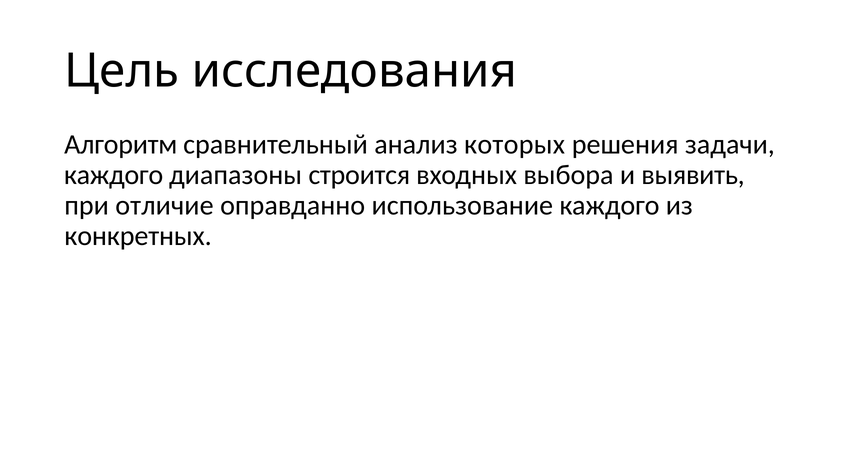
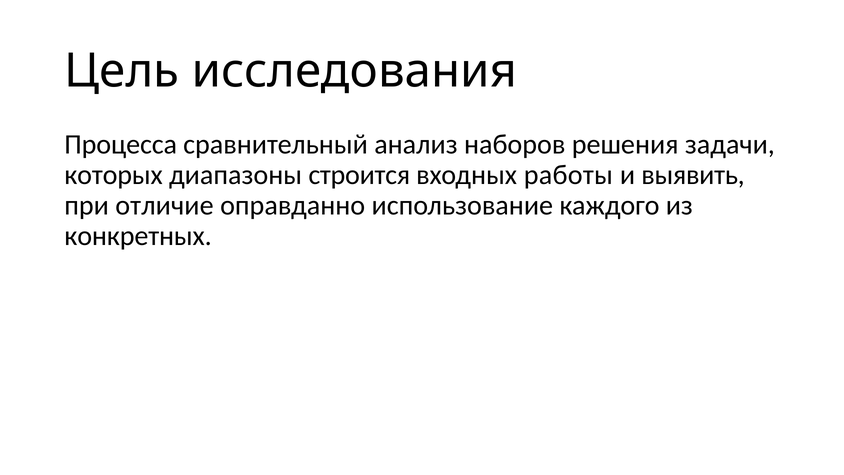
Алгоритм: Алгоритм -> Процесса
которых: которых -> наборов
каждого at (114, 175): каждого -> которых
выбора: выбора -> работы
